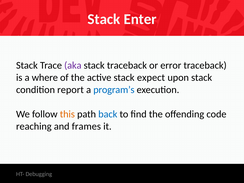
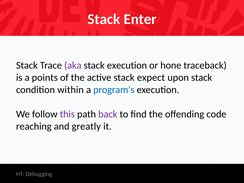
stack traceback: traceback -> execution
error: error -> hone
where: where -> points
report: report -> within
this colour: orange -> purple
back colour: blue -> purple
frames: frames -> greatly
